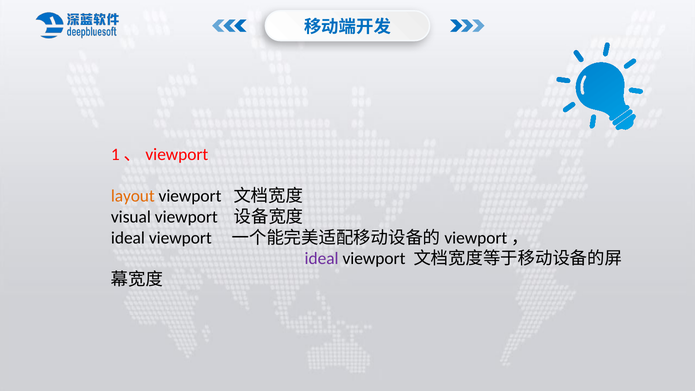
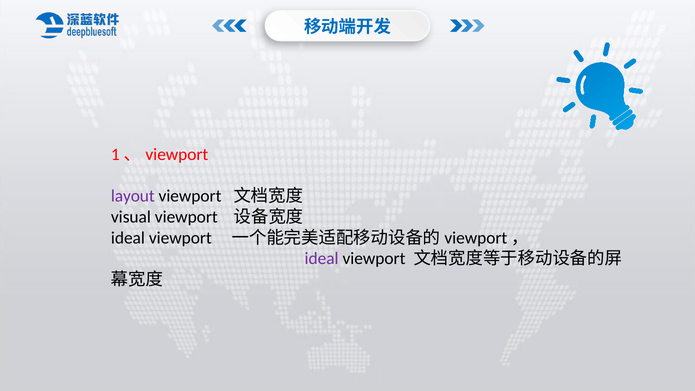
layout colour: orange -> purple
